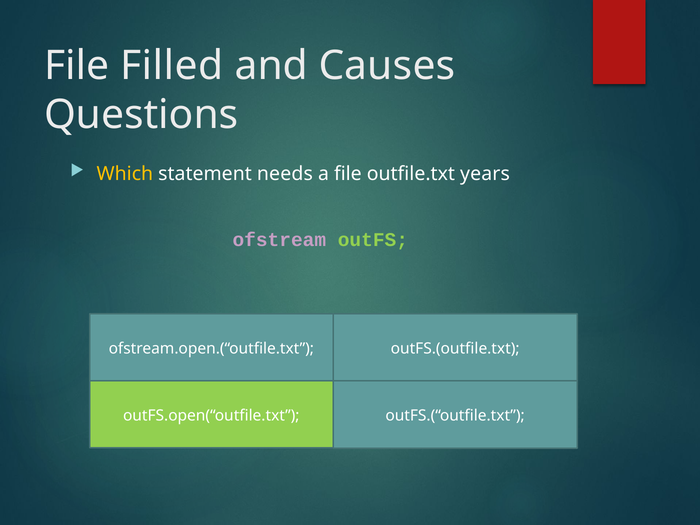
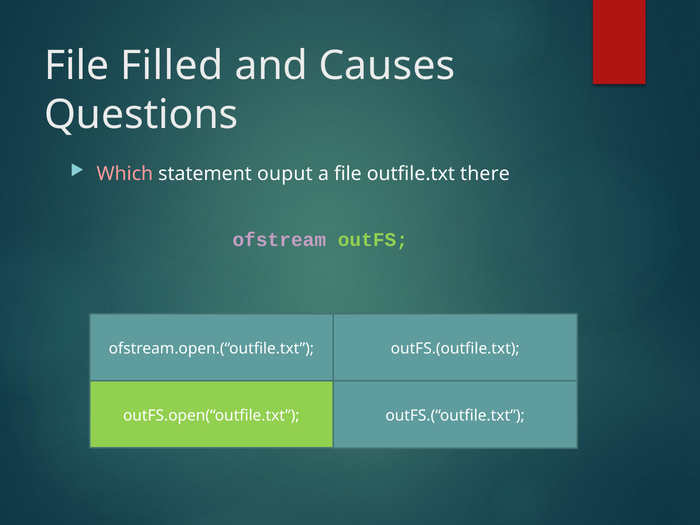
Which colour: yellow -> pink
needs: needs -> ouput
years: years -> there
